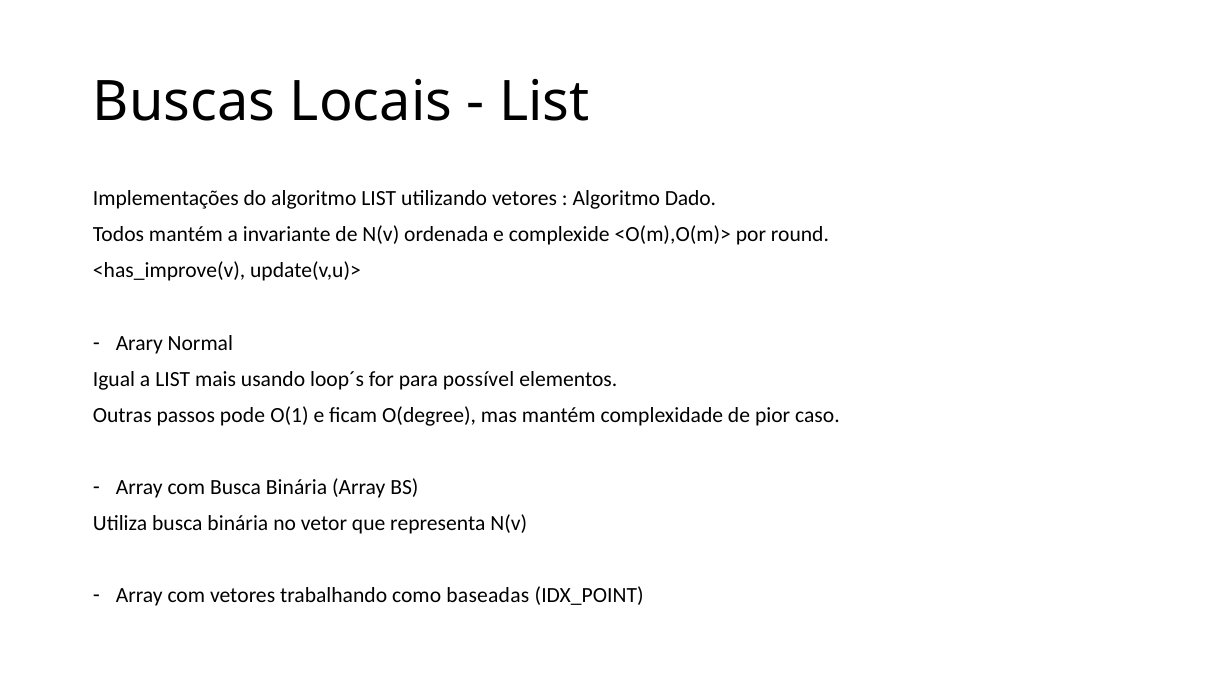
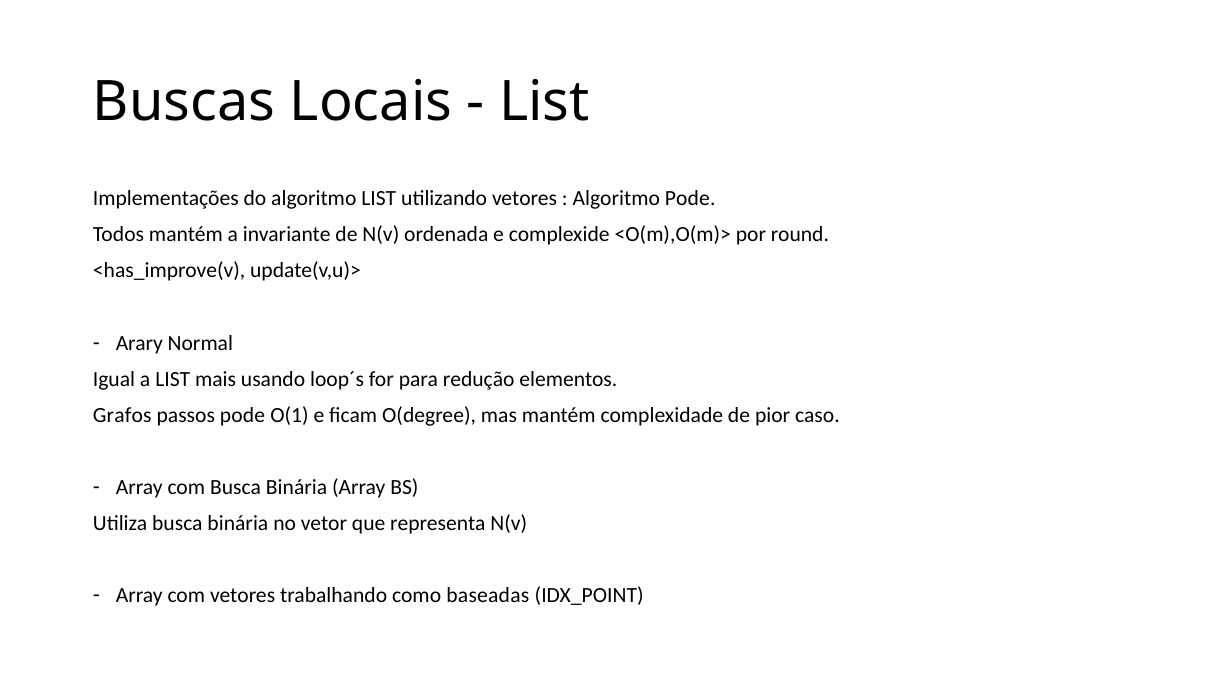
Algoritmo Dado: Dado -> Pode
possível: possível -> redução
Outras: Outras -> Grafos
